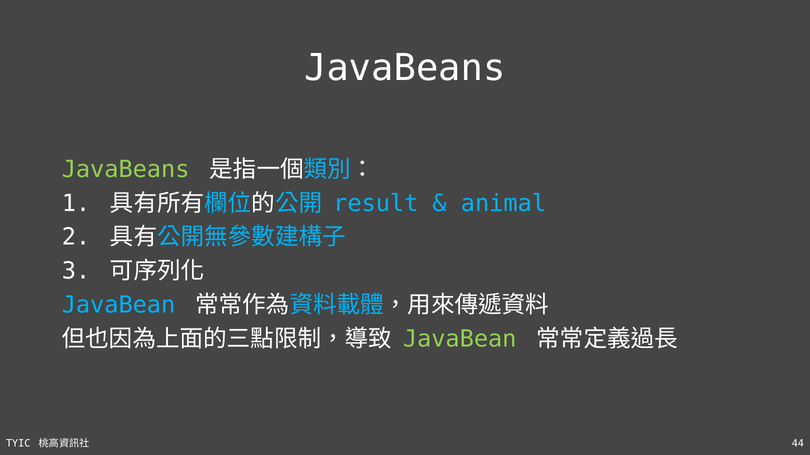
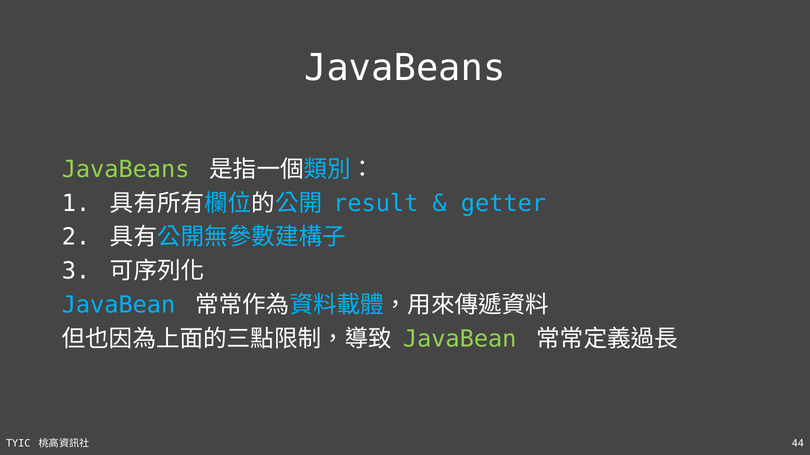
animal: animal -> getter
